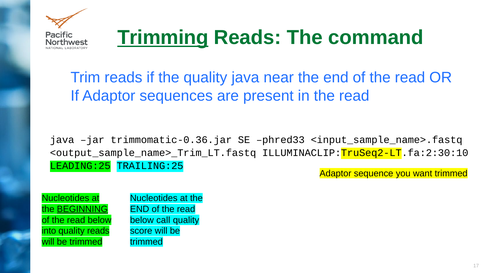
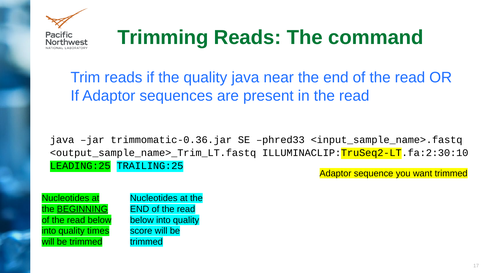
Trimming underline: present -> none
call at (163, 220): call -> into
quality reads: reads -> times
